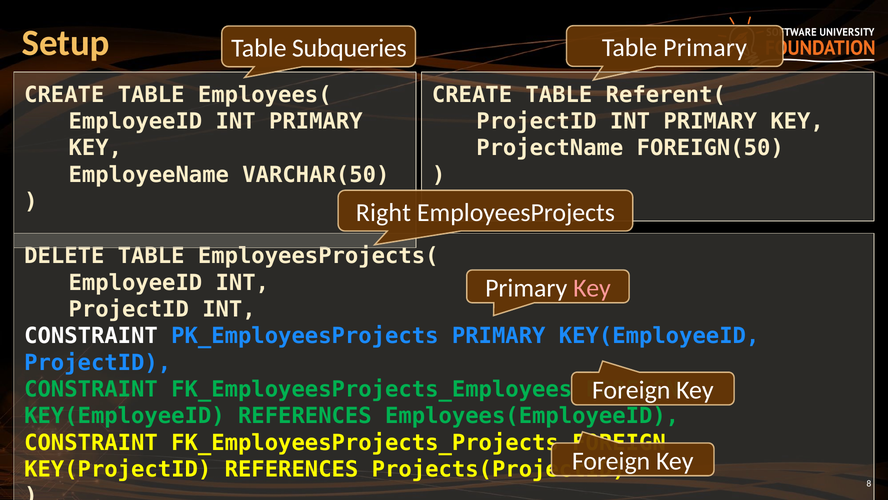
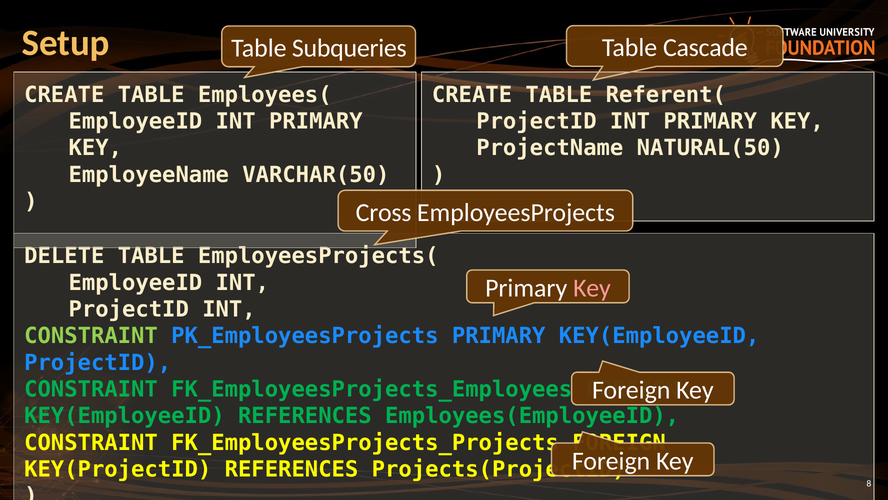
Table Primary: Primary -> Cascade
FOREIGN(50: FOREIGN(50 -> NATURAL(50
Right: Right -> Cross
CONSTRAINT at (91, 336) colour: white -> light green
